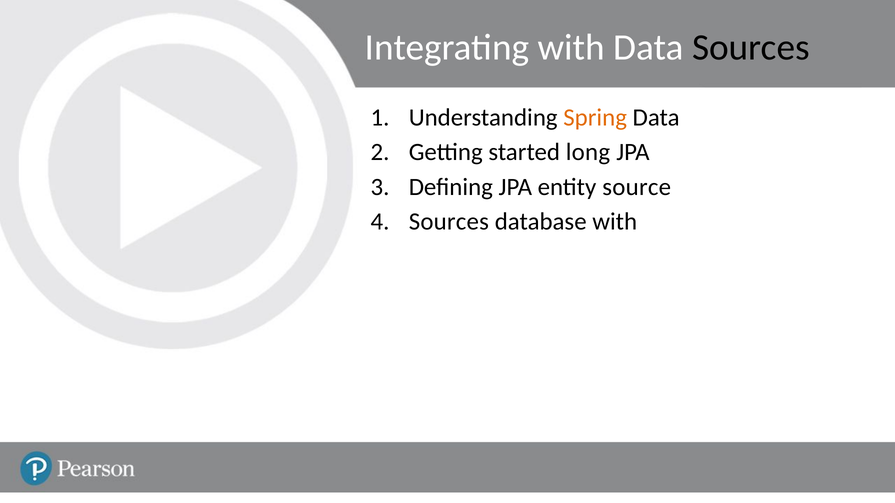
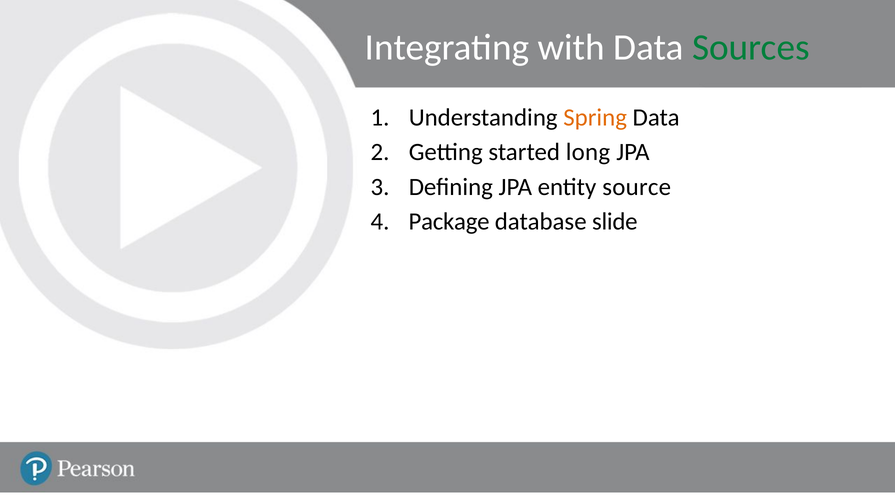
Sources at (751, 47) colour: black -> green
Sources at (449, 222): Sources -> Package
database with: with -> slide
